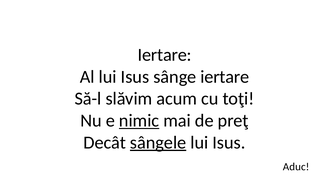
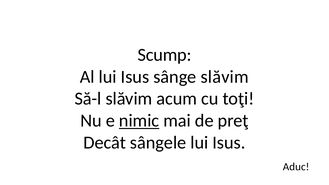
Iertare at (165, 55): Iertare -> Scump
sânge iertare: iertare -> slăvim
sângele underline: present -> none
